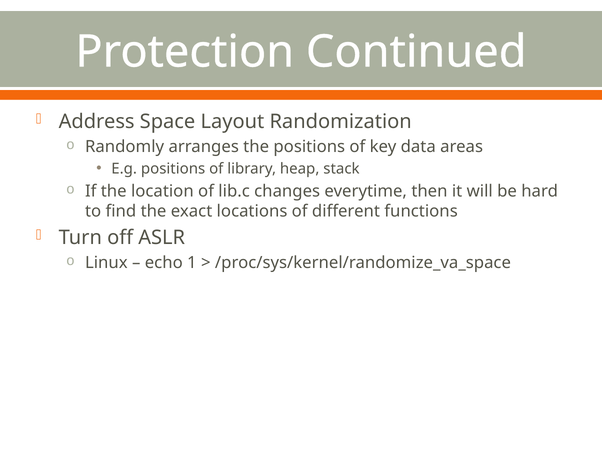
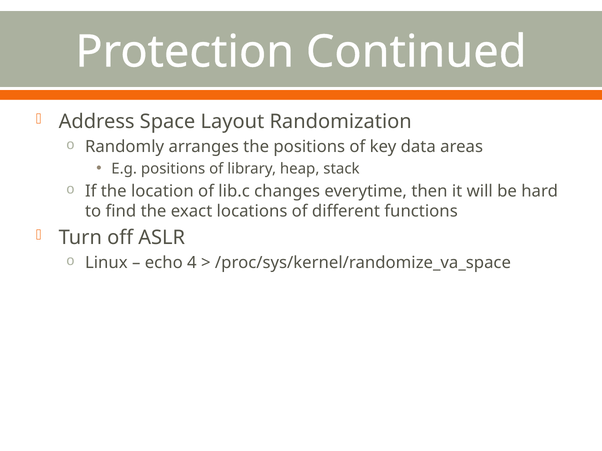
1: 1 -> 4
